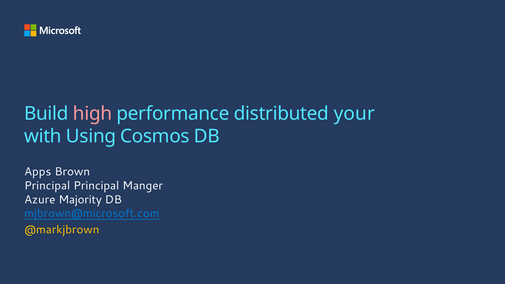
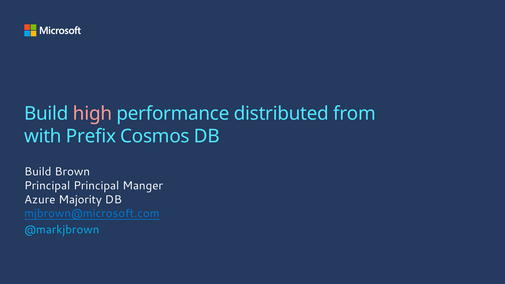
your: your -> from
Using: Using -> Prefix
Apps at (38, 172): Apps -> Build
@markjbrown colour: yellow -> light blue
